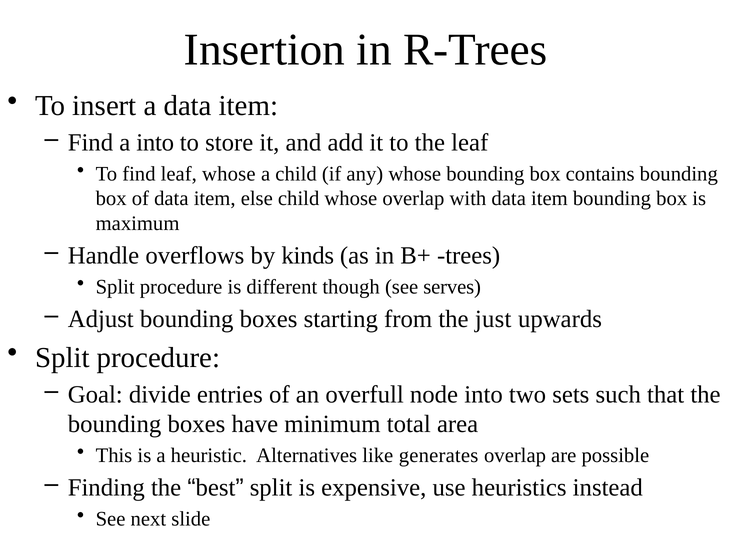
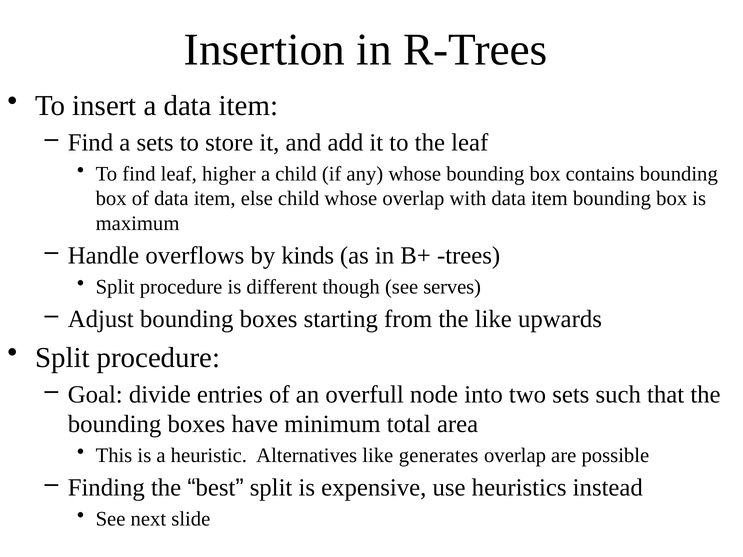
a into: into -> sets
leaf whose: whose -> higher
the just: just -> like
